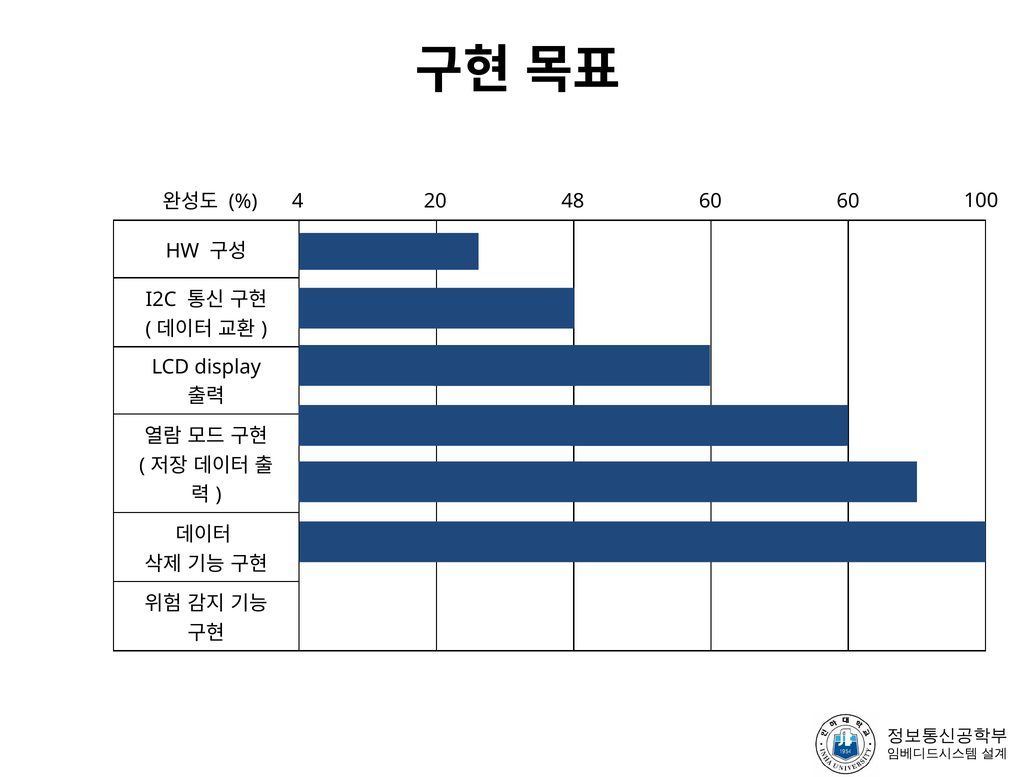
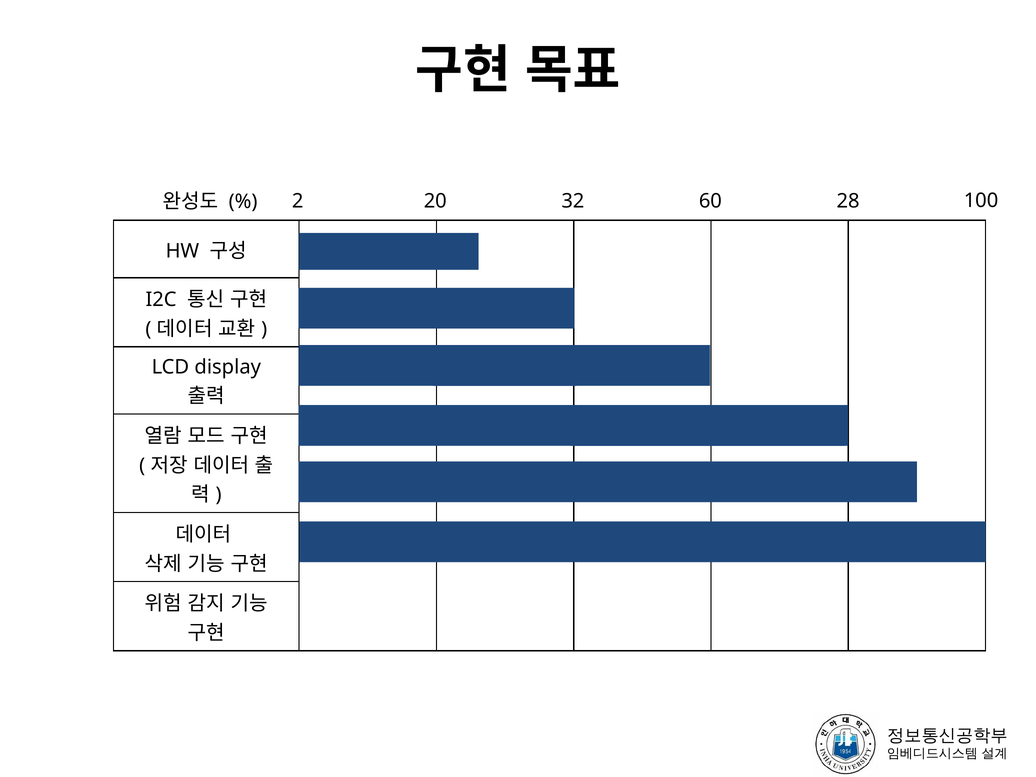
4: 4 -> 2
48: 48 -> 32
60 60: 60 -> 28
